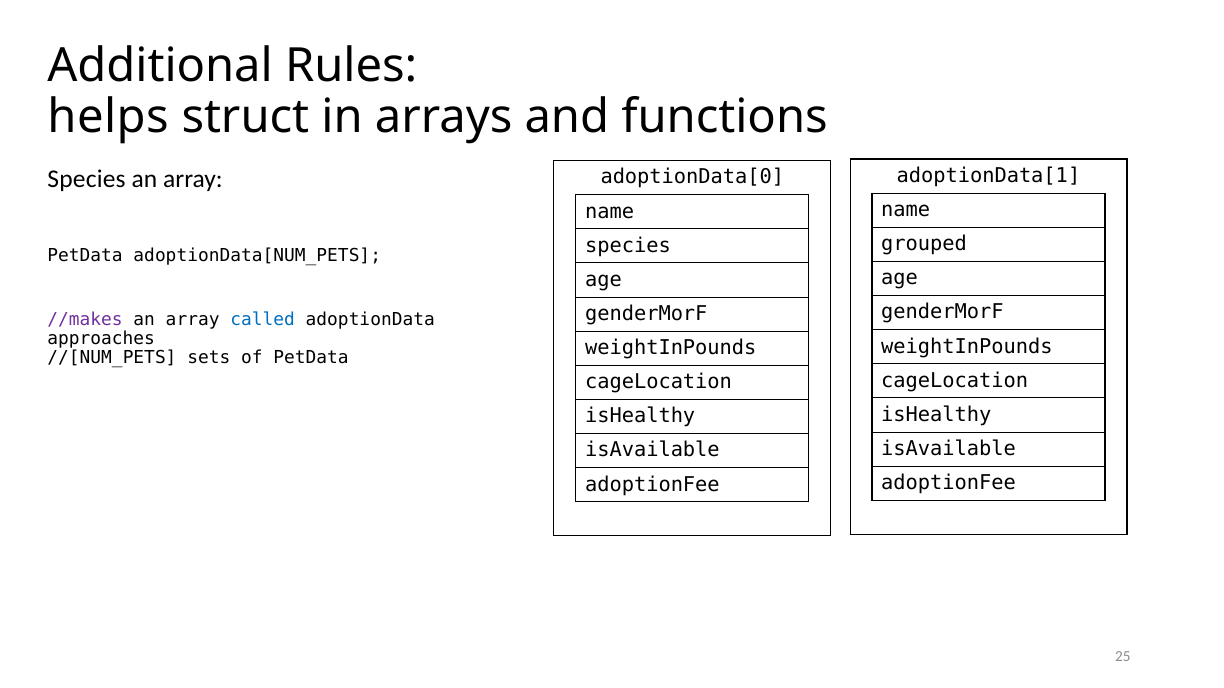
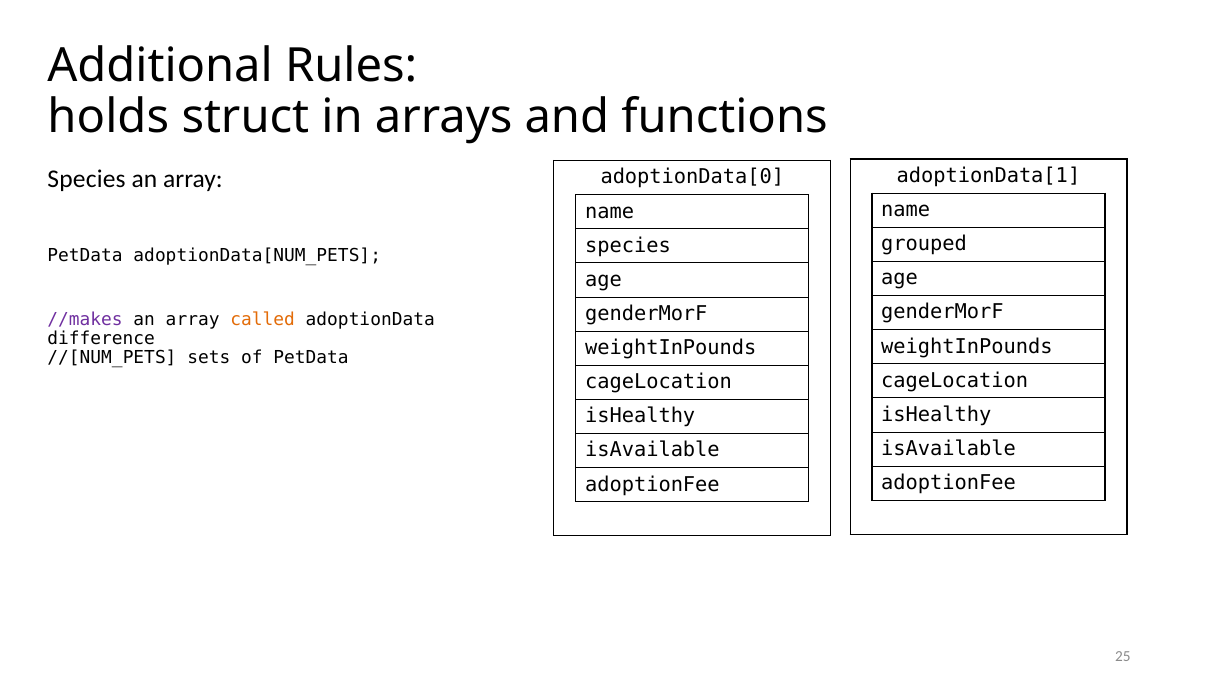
helps: helps -> holds
called colour: blue -> orange
approaches: approaches -> difference
